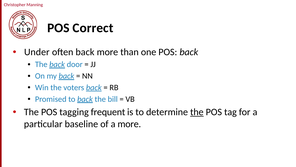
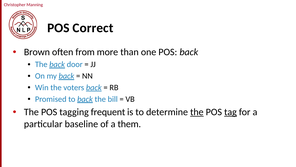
Under: Under -> Brown
often back: back -> from
tag underline: none -> present
a more: more -> them
